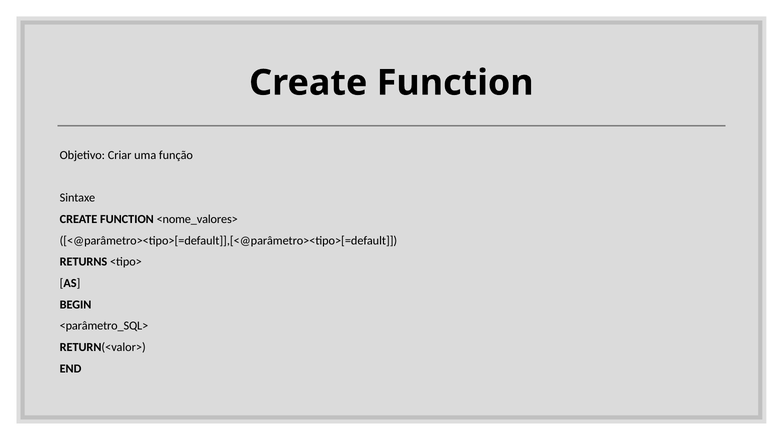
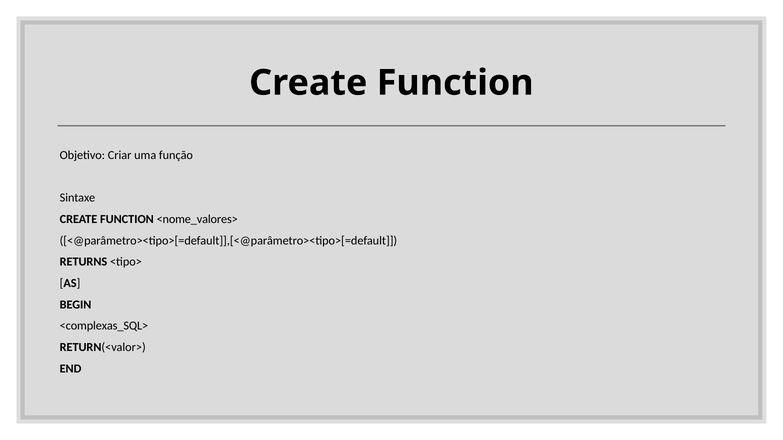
<parâmetro_SQL>: <parâmetro_SQL> -> <complexas_SQL>
